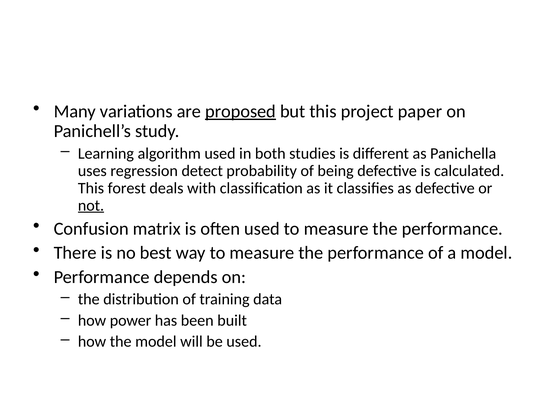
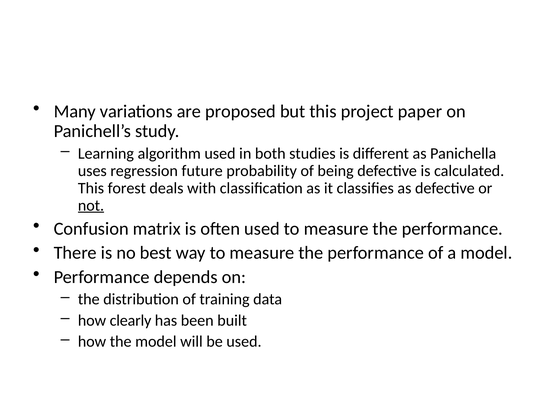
proposed underline: present -> none
detect: detect -> future
power: power -> clearly
